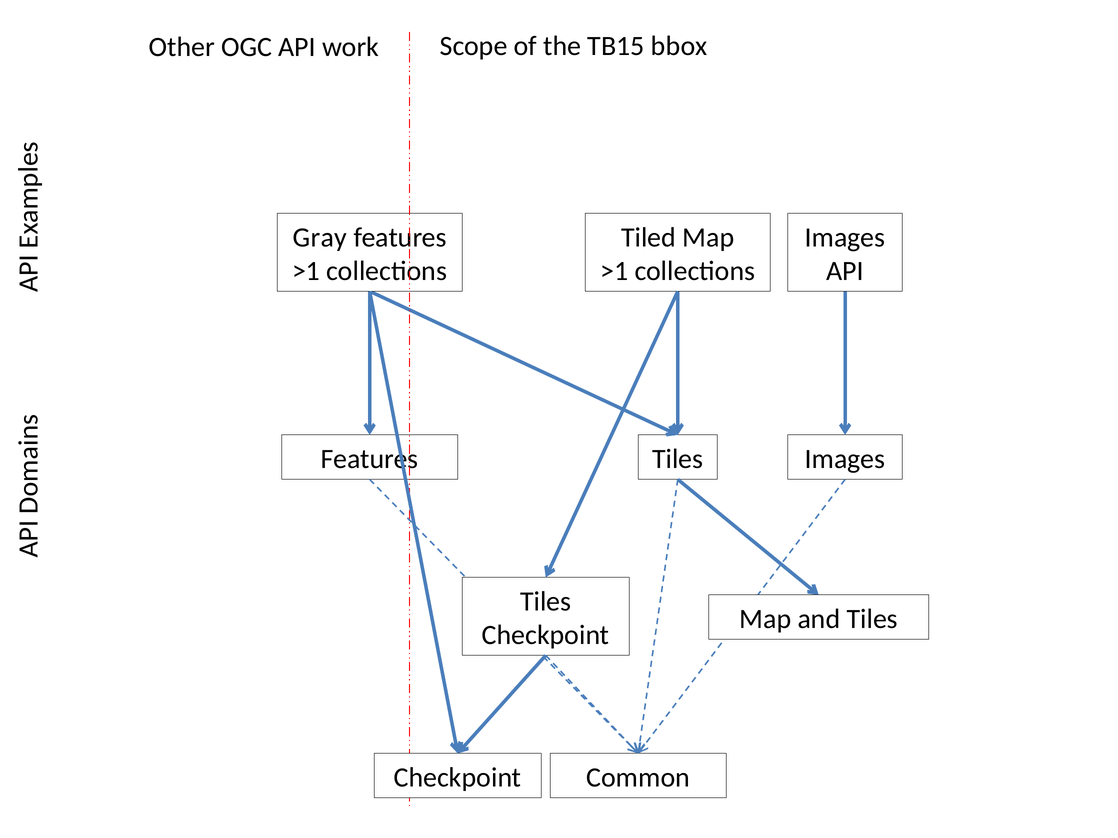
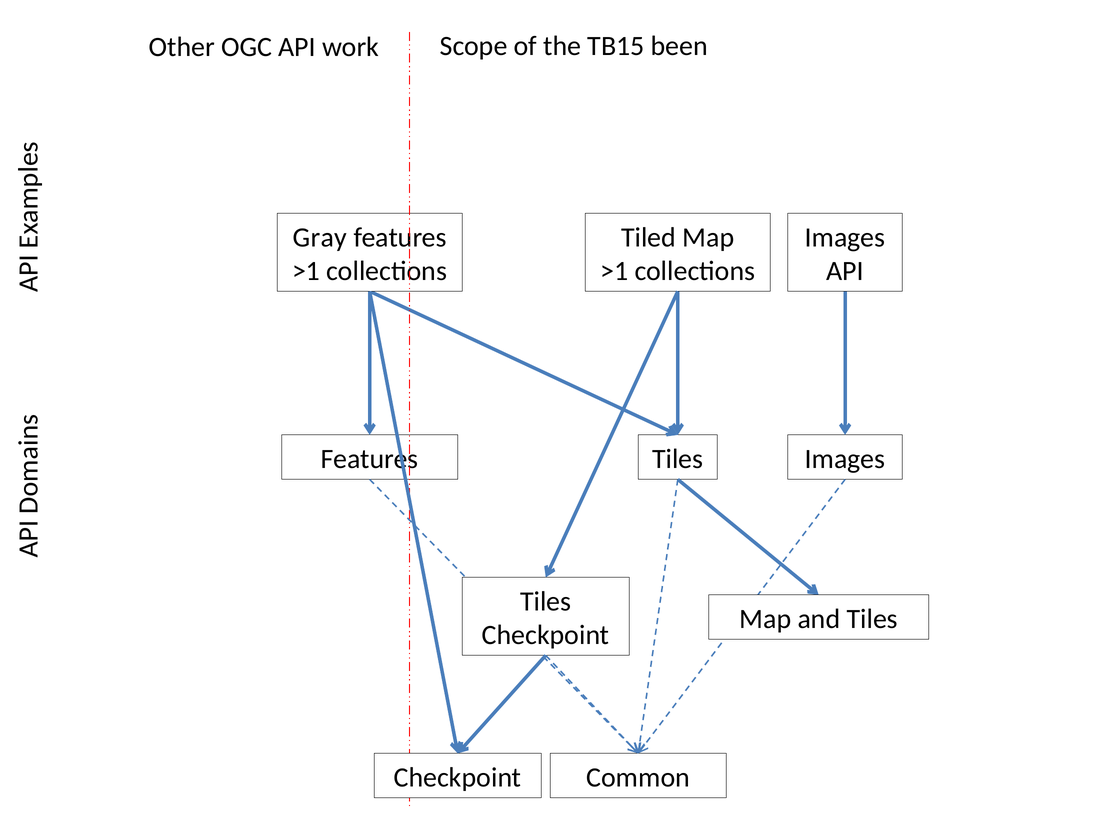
bbox: bbox -> been
